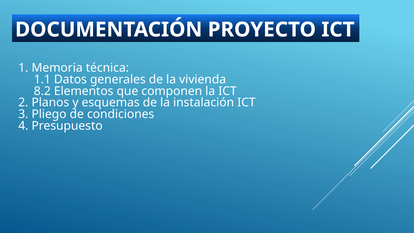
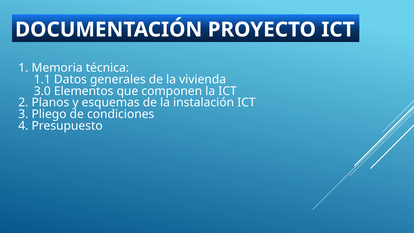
8.2: 8.2 -> 3.0
